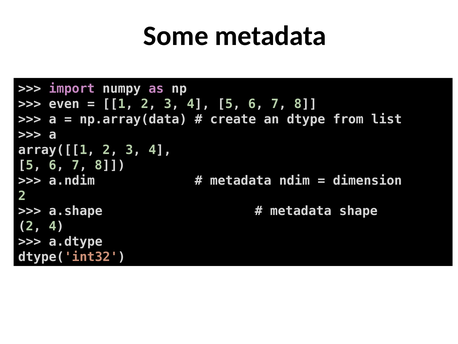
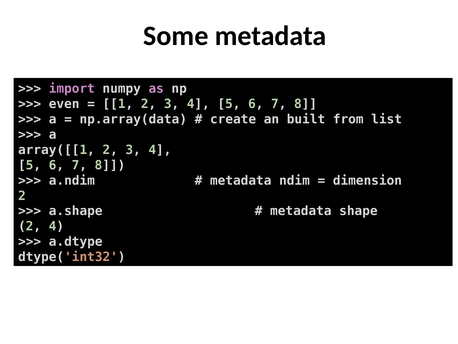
dtype: dtype -> built
